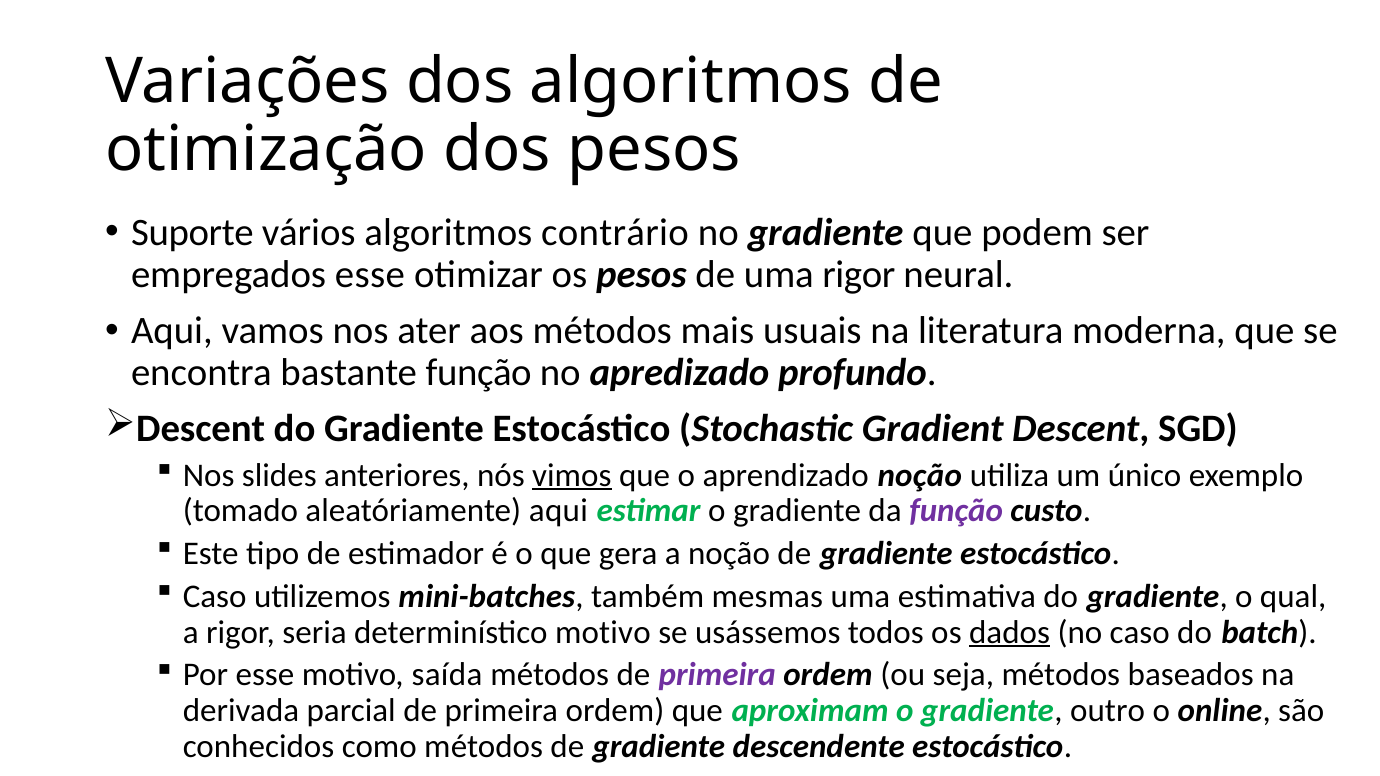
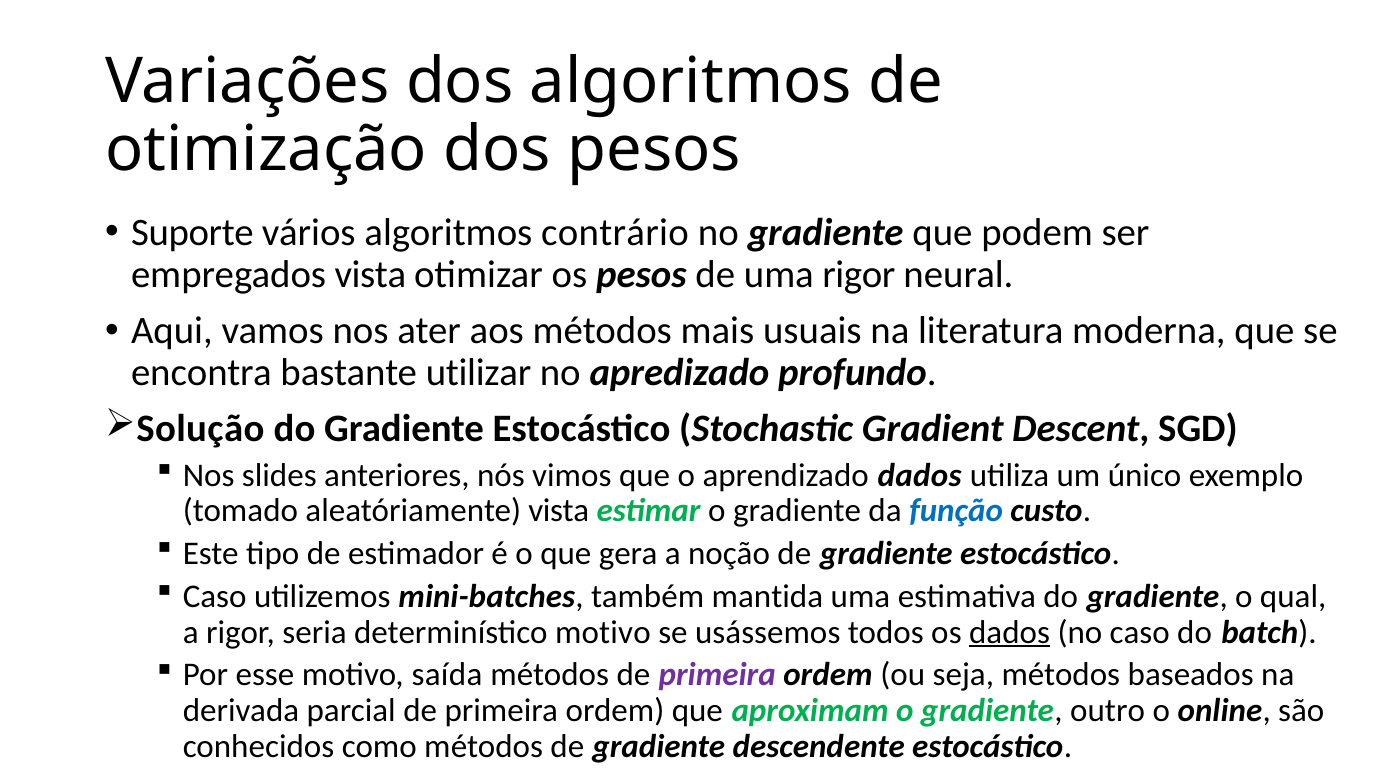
empregados esse: esse -> vista
bastante função: função -> utilizar
Descent at (201, 429): Descent -> Solução
vimos underline: present -> none
aprendizado noção: noção -> dados
aleatóriamente aqui: aqui -> vista
função at (956, 511) colour: purple -> blue
mesmas: mesmas -> mantida
